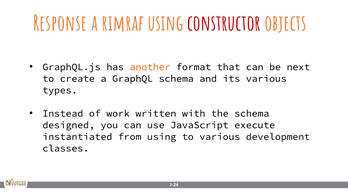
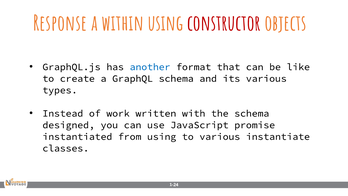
rimraf: rimraf -> within
another colour: orange -> blue
next: next -> like
execute: execute -> promise
development: development -> instantiate
